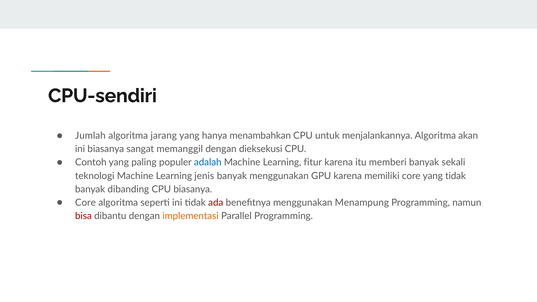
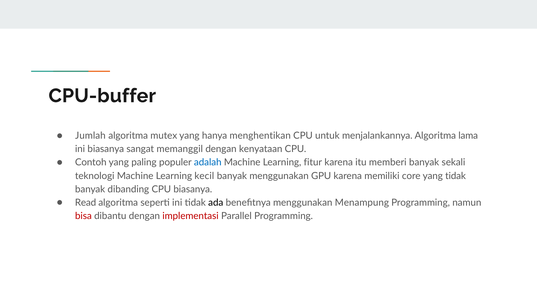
CPU-sendiri: CPU-sendiri -> CPU-buffer
jarang: jarang -> mutex
menambahkan: menambahkan -> menghentikan
akan: akan -> lama
dieksekusi: dieksekusi -> kenyataan
jenis: jenis -> kecil
Core at (85, 203): Core -> Read
ada colour: red -> black
implementasi colour: orange -> red
